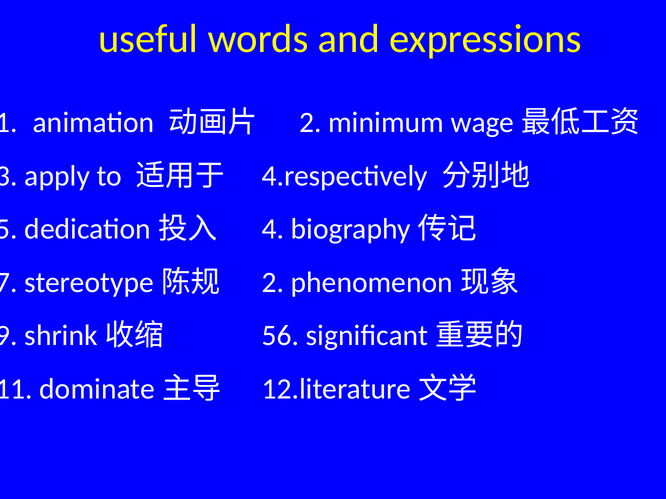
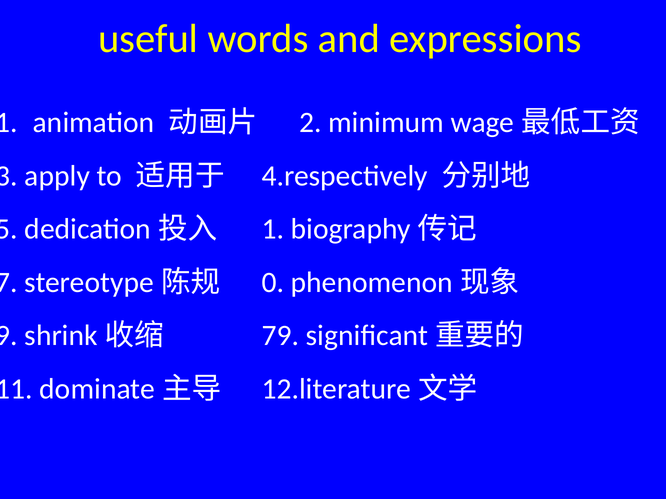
4 at (273, 229): 4 -> 1
2 at (273, 283): 2 -> 0
56: 56 -> 79
